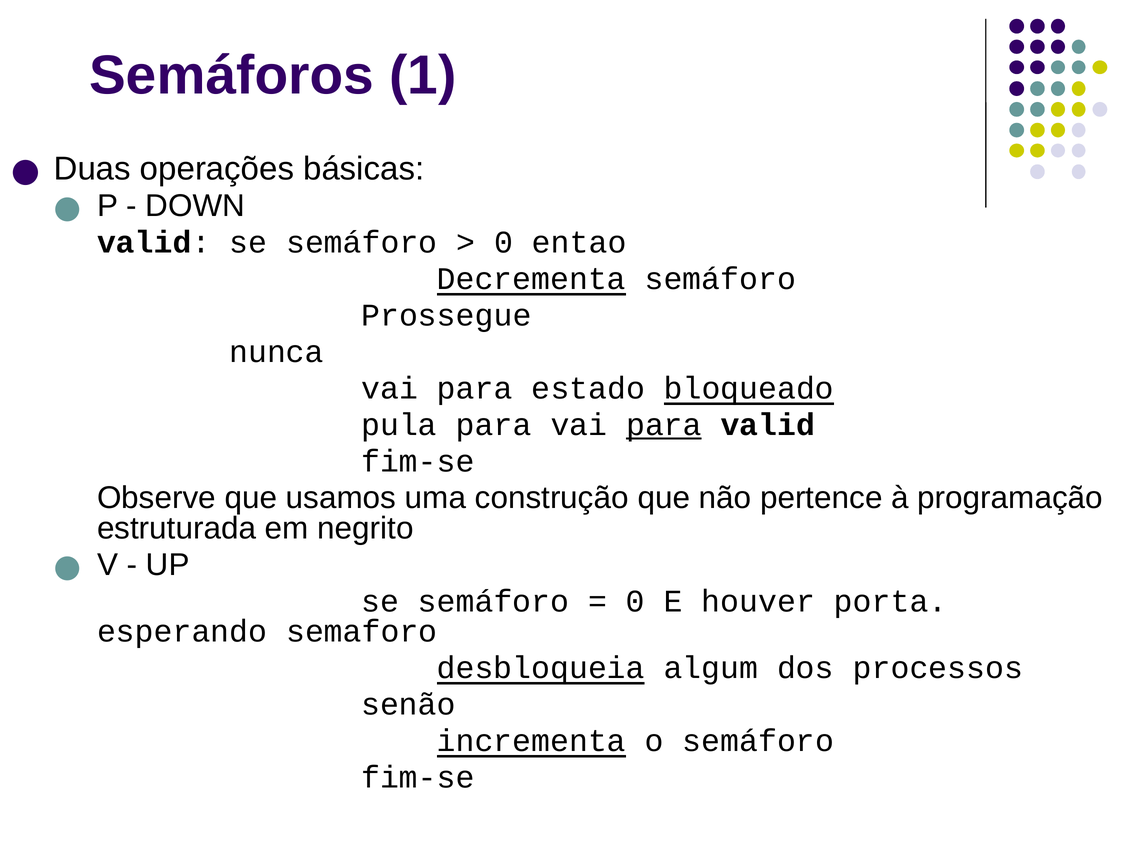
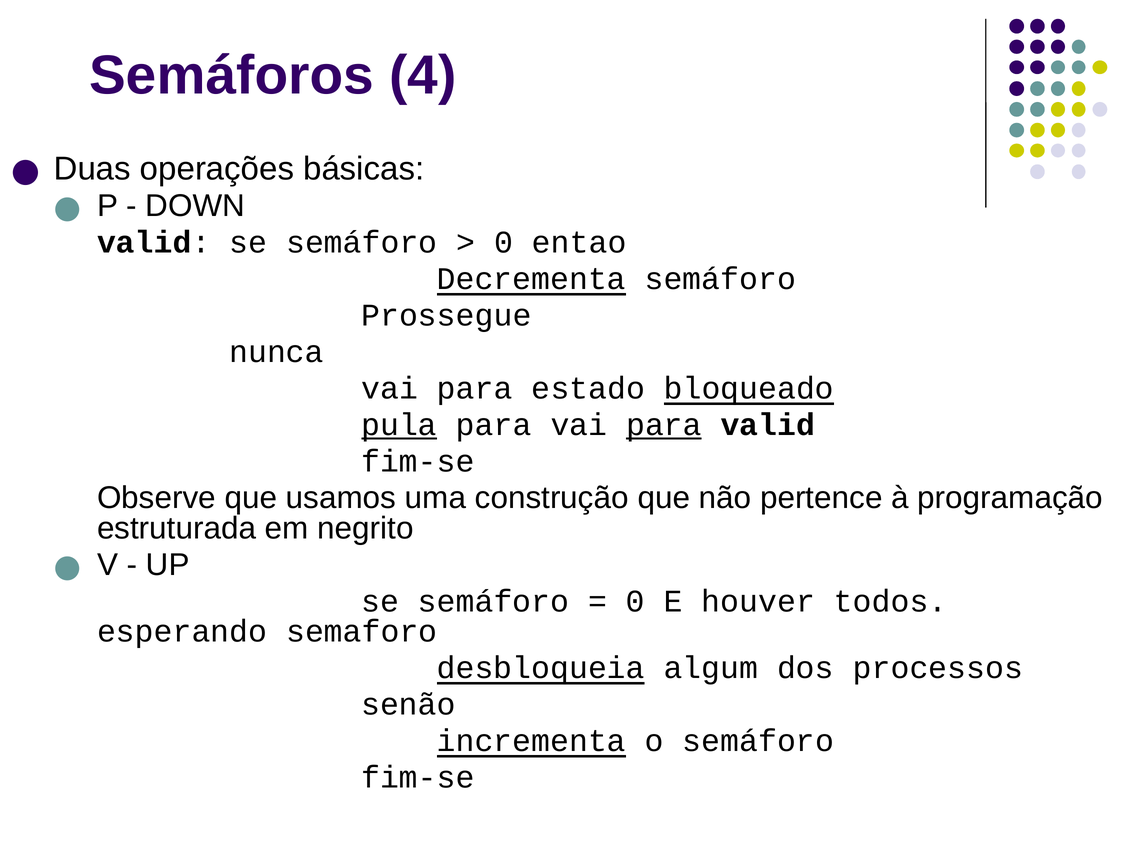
1: 1 -> 4
pula underline: none -> present
porta: porta -> todos
